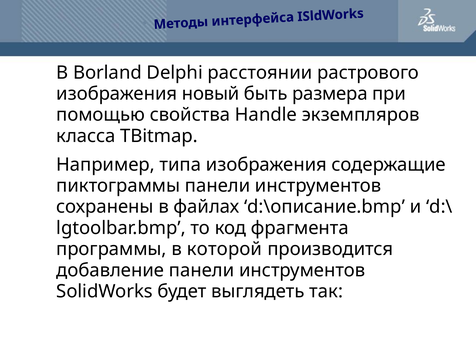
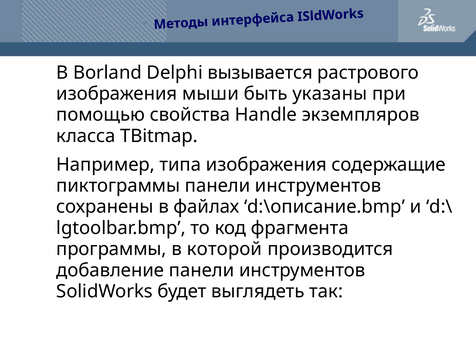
расстоянии: расстоянии -> вызывается
новый: новый -> мыши
размера: размера -> указаны
